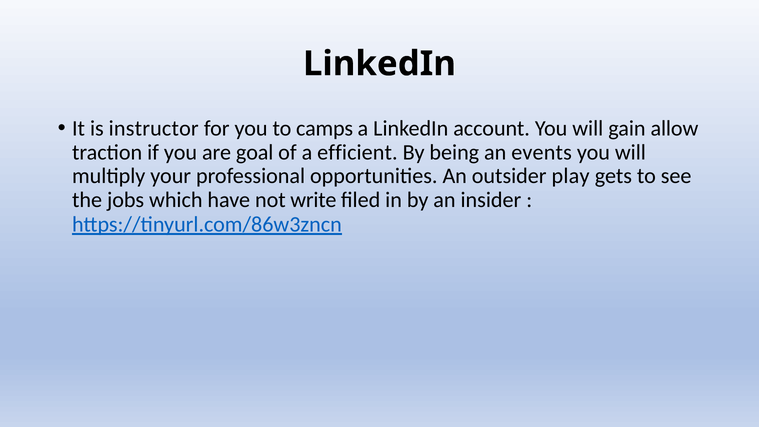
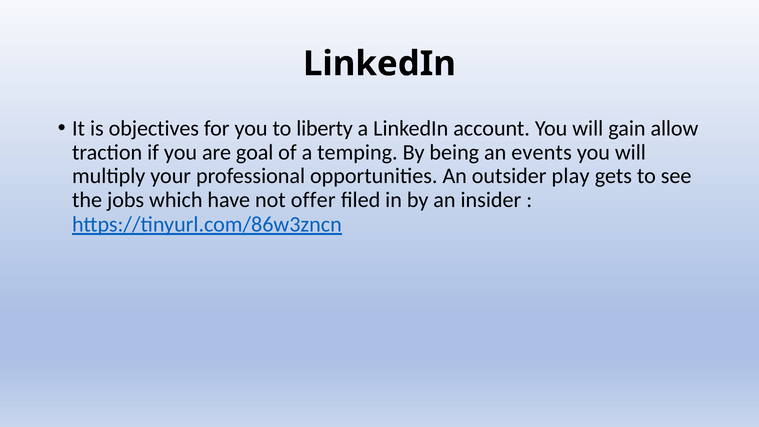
instructor: instructor -> objectives
camps: camps -> liberty
efficient: efficient -> temping
write: write -> offer
